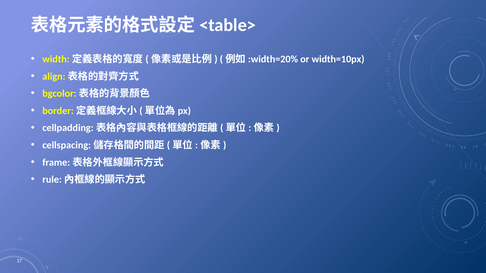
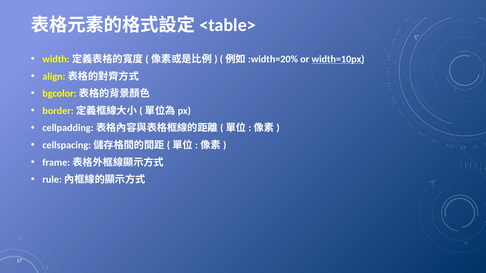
width=10px underline: none -> present
